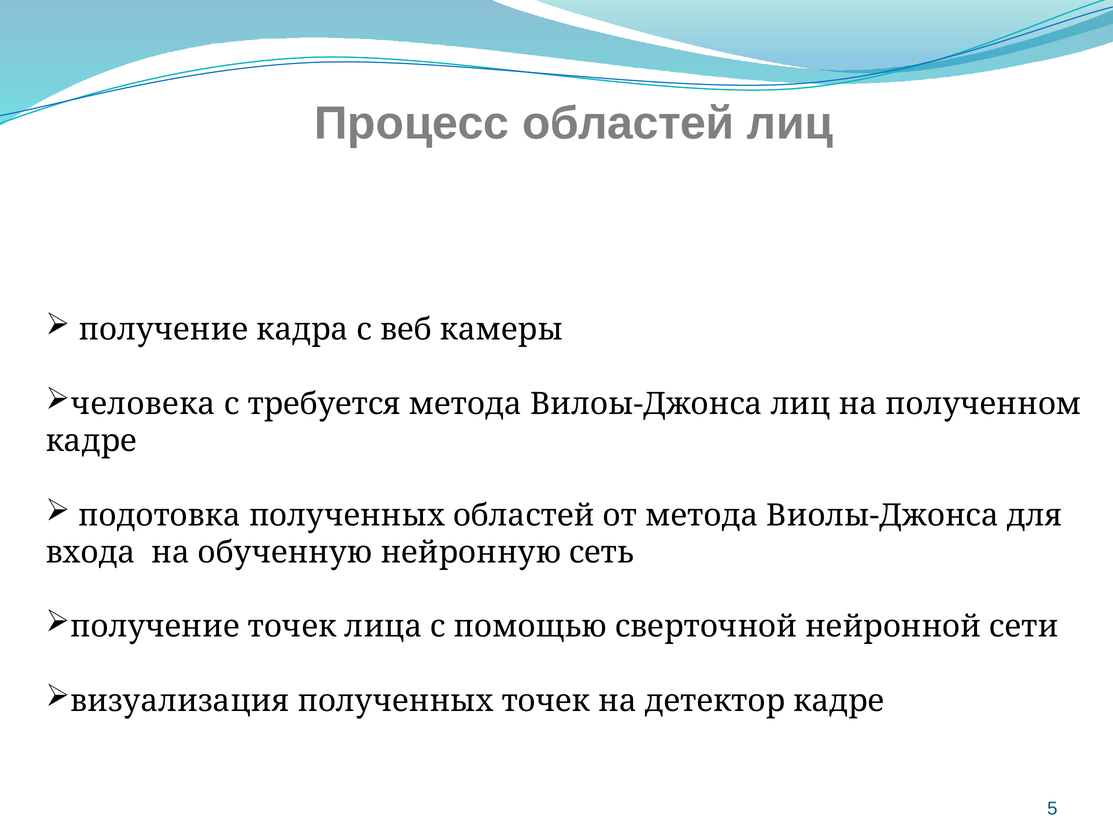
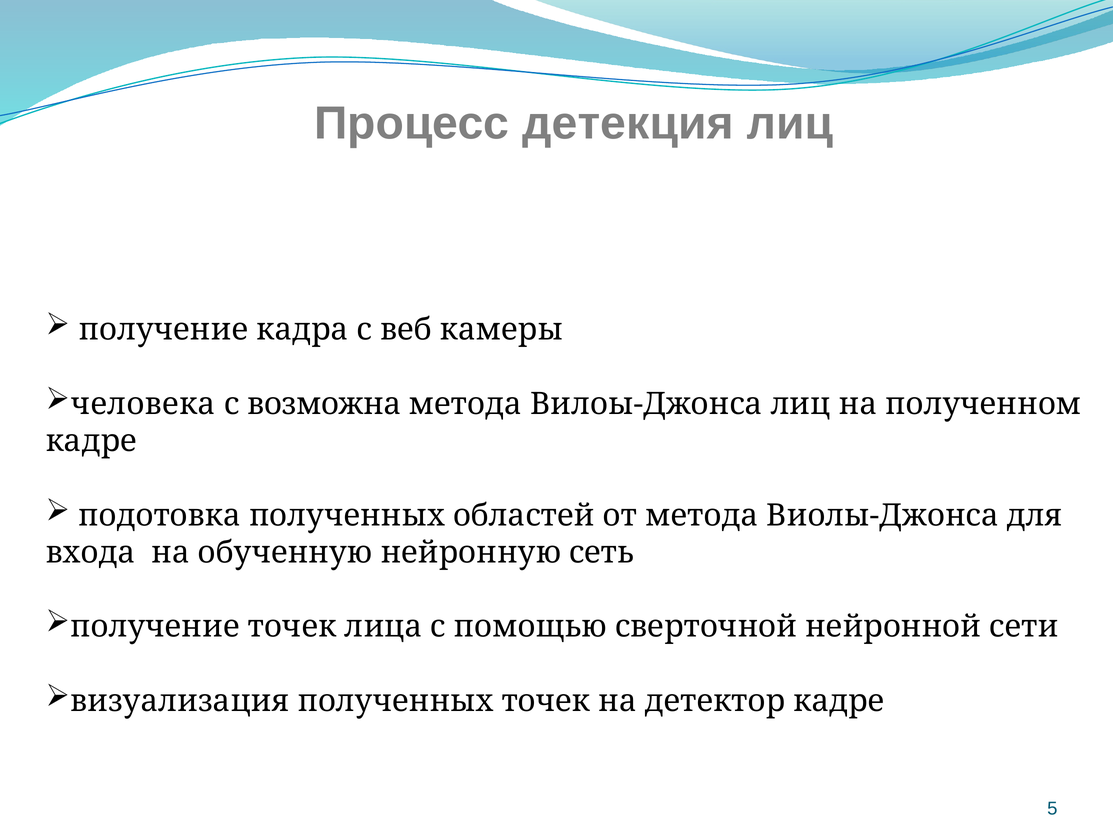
Процесс областей: областей -> детекция
требуется: требуется -> возможна
